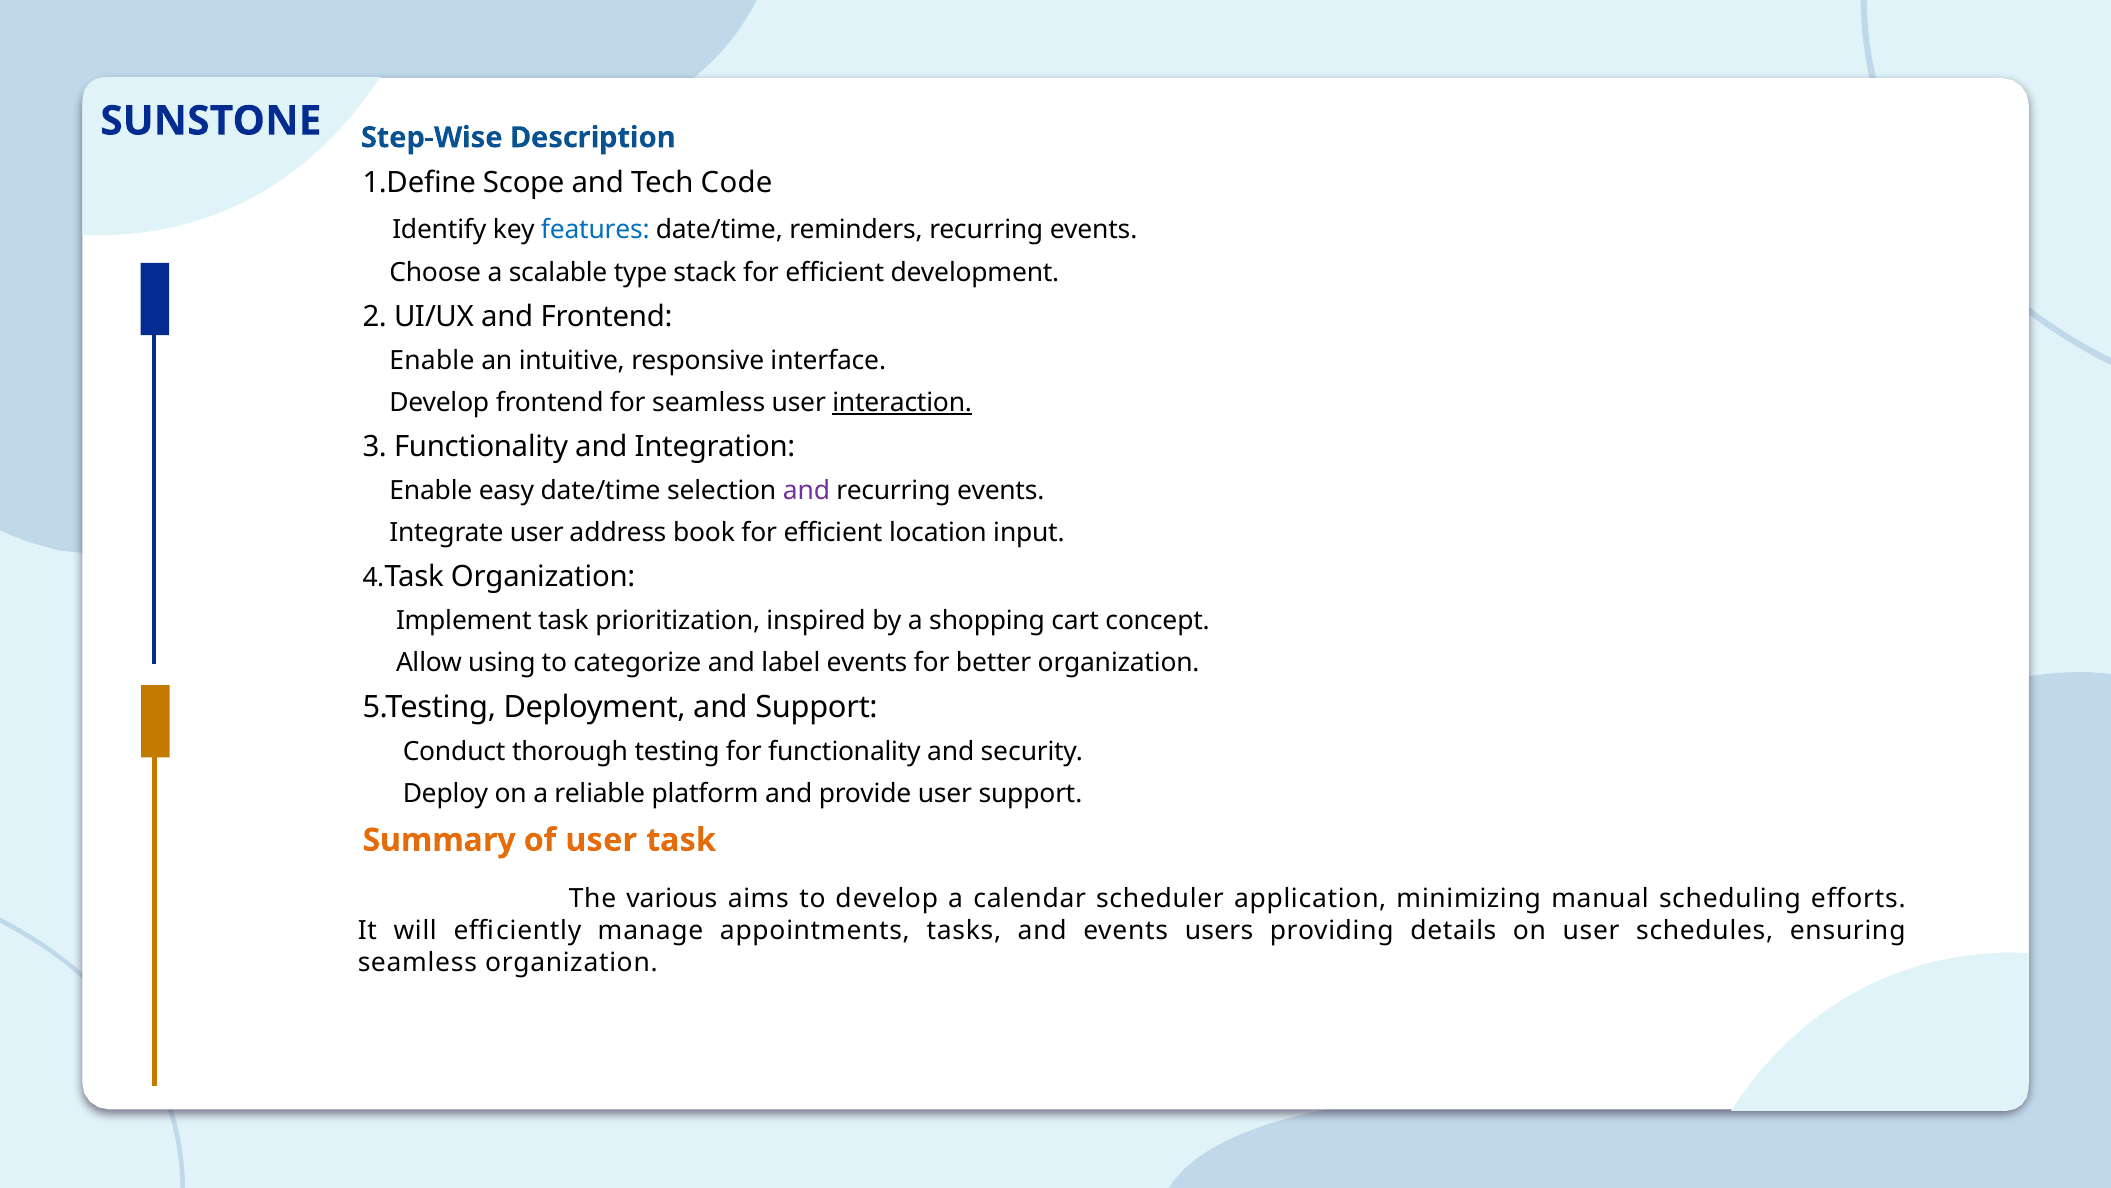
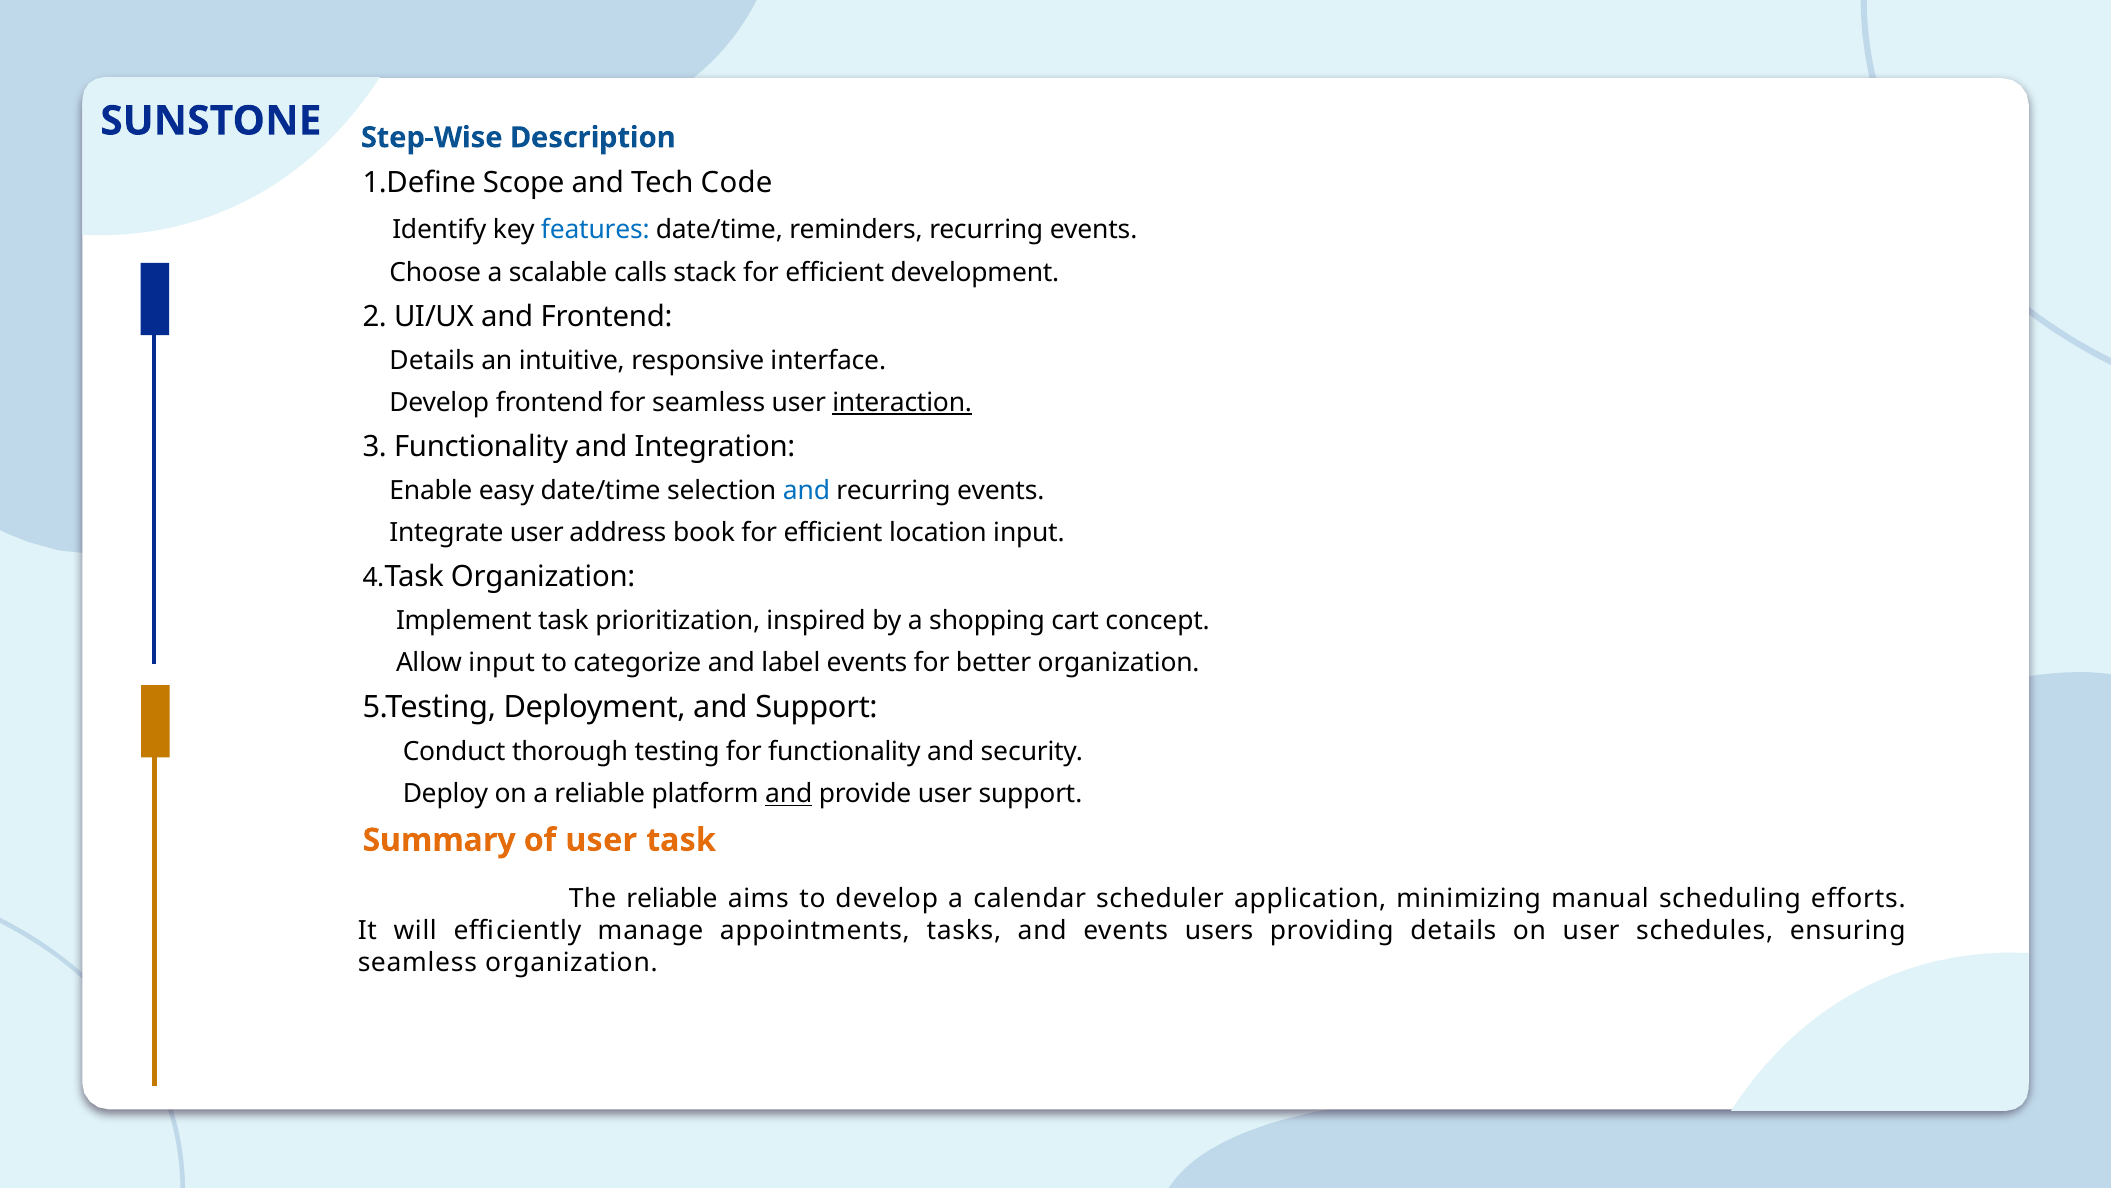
type: type -> calls
Enable at (432, 360): Enable -> Details
and at (806, 490) colour: purple -> blue
Allow using: using -> input
and at (789, 794) underline: none -> present
The various: various -> reliable
